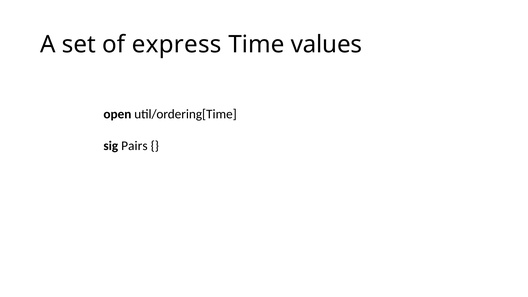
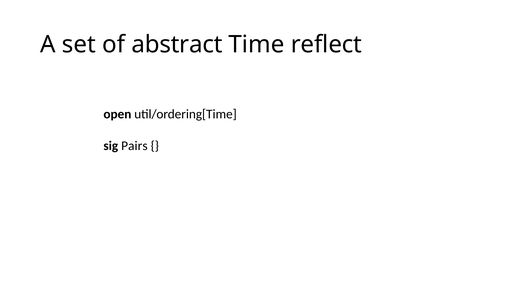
express: express -> abstract
values: values -> reflect
